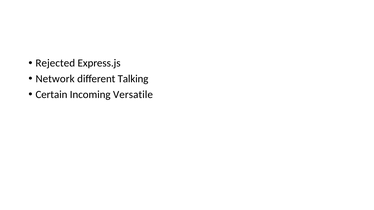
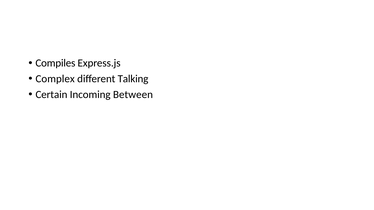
Rejected: Rejected -> Compiles
Network: Network -> Complex
Versatile: Versatile -> Between
